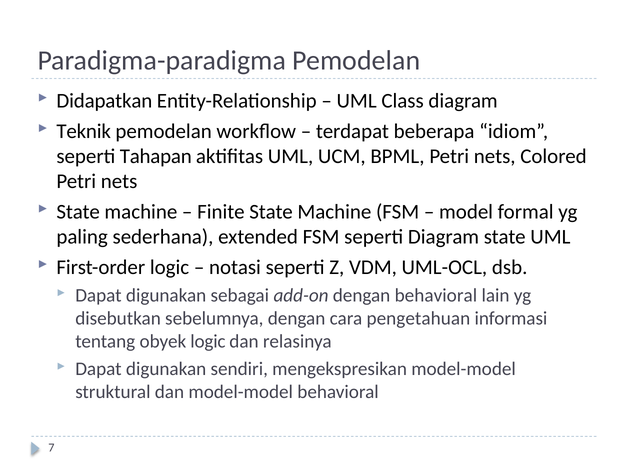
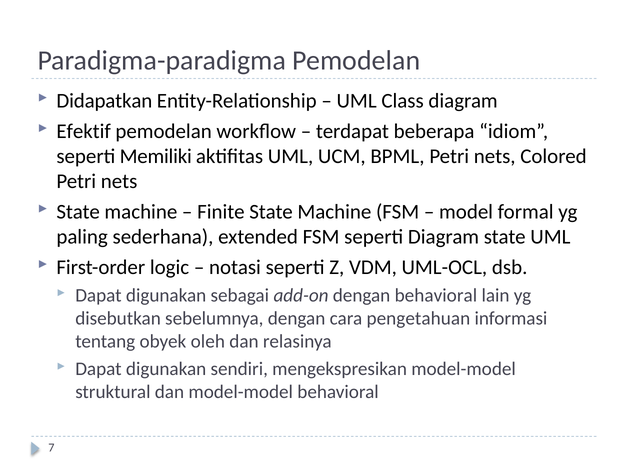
Teknik: Teknik -> Efektif
Tahapan: Tahapan -> Memiliki
obyek logic: logic -> oleh
